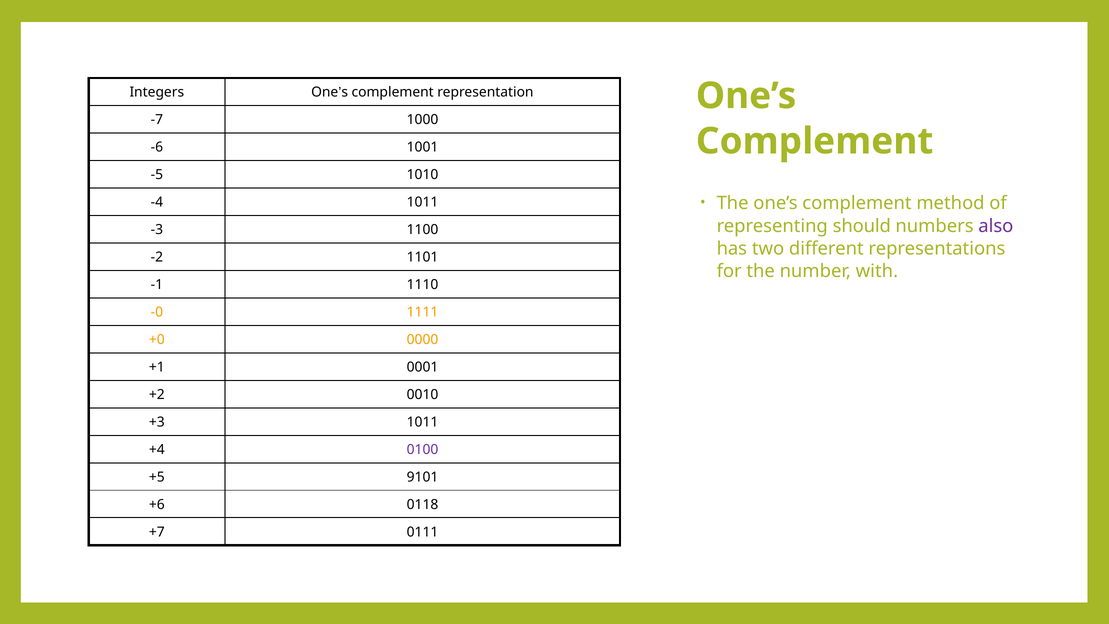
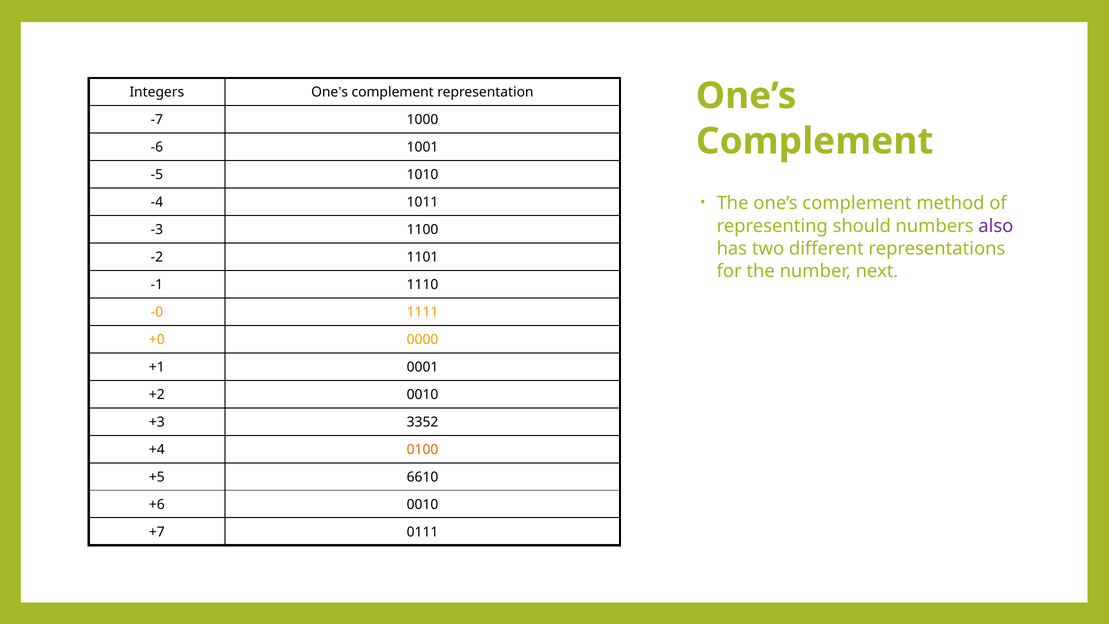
with: with -> next
+3 1011: 1011 -> 3352
0100 colour: purple -> orange
9101: 9101 -> 6610
+6 0118: 0118 -> 0010
